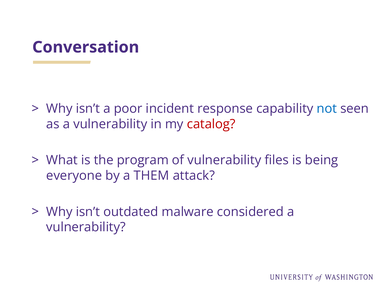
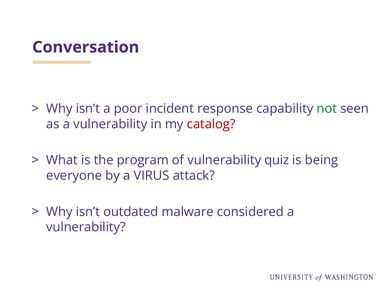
not colour: blue -> green
files: files -> quiz
THEM: THEM -> VIRUS
